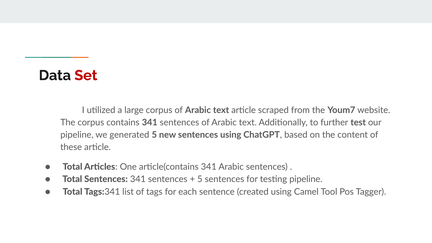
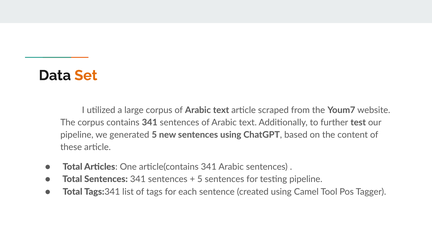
Set colour: red -> orange
